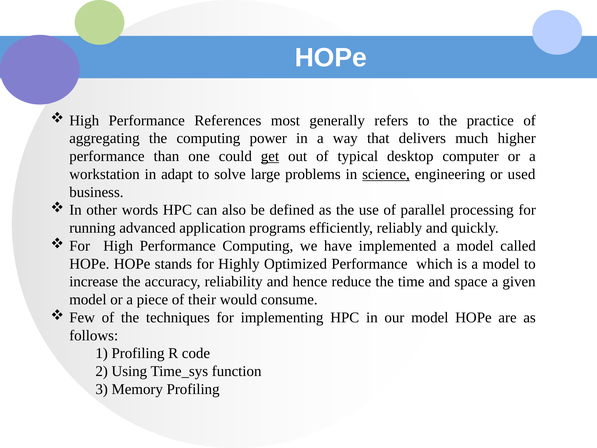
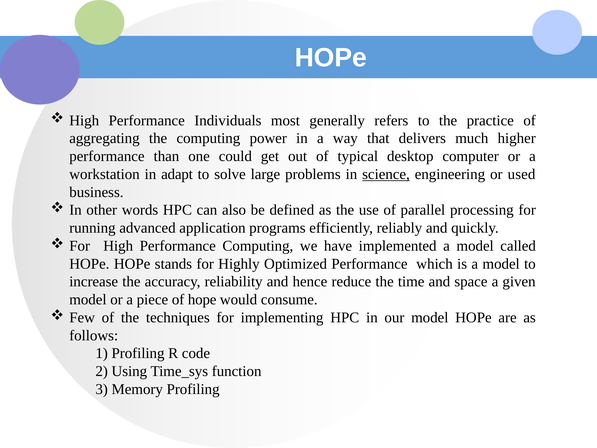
References: References -> Individuals
get underline: present -> none
of their: their -> hope
